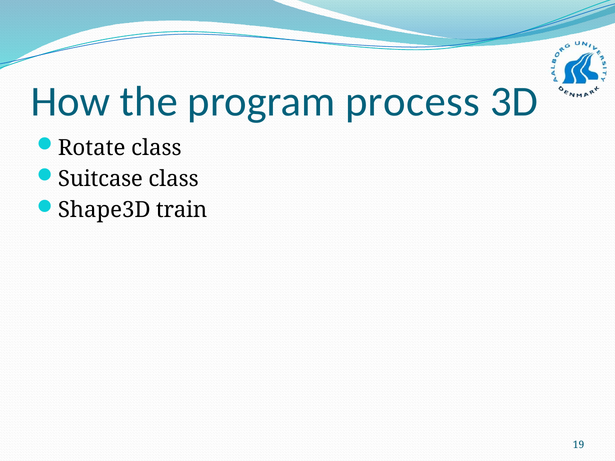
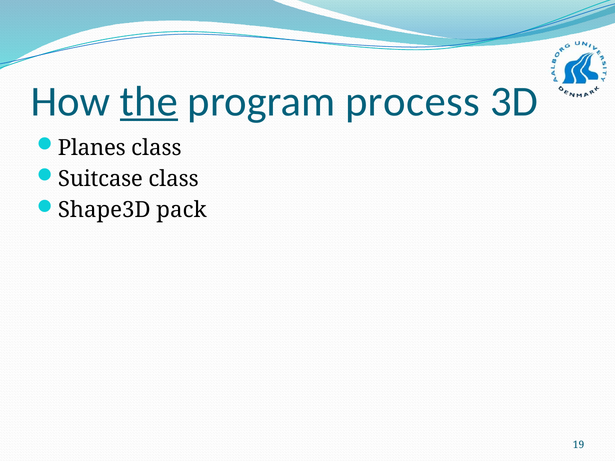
the underline: none -> present
Rotate: Rotate -> Planes
train: train -> pack
